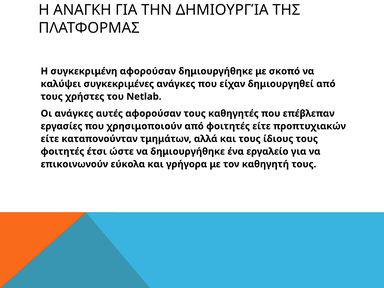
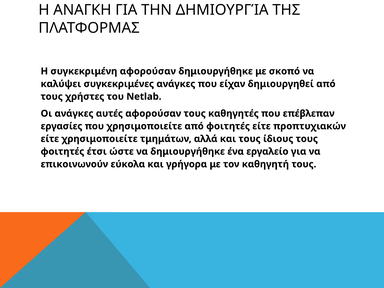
που χρησιμοποιούν: χρησιμοποιούν -> χρησιμοποιείτε
είτε καταπονούνταν: καταπονούνταν -> χρησιμοποιείτε
